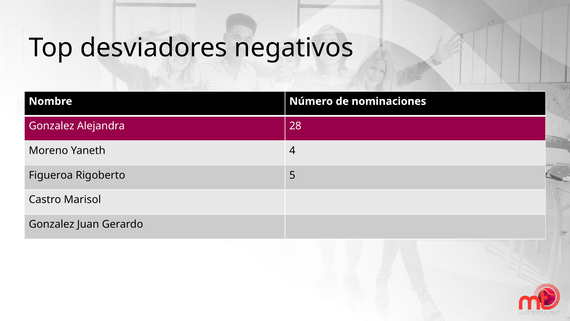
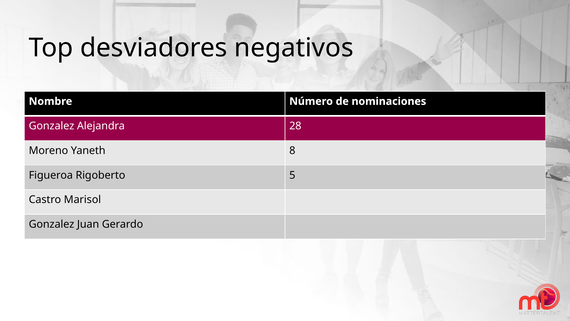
4: 4 -> 8
